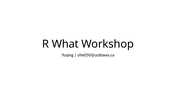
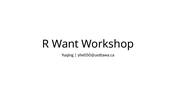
What: What -> Want
